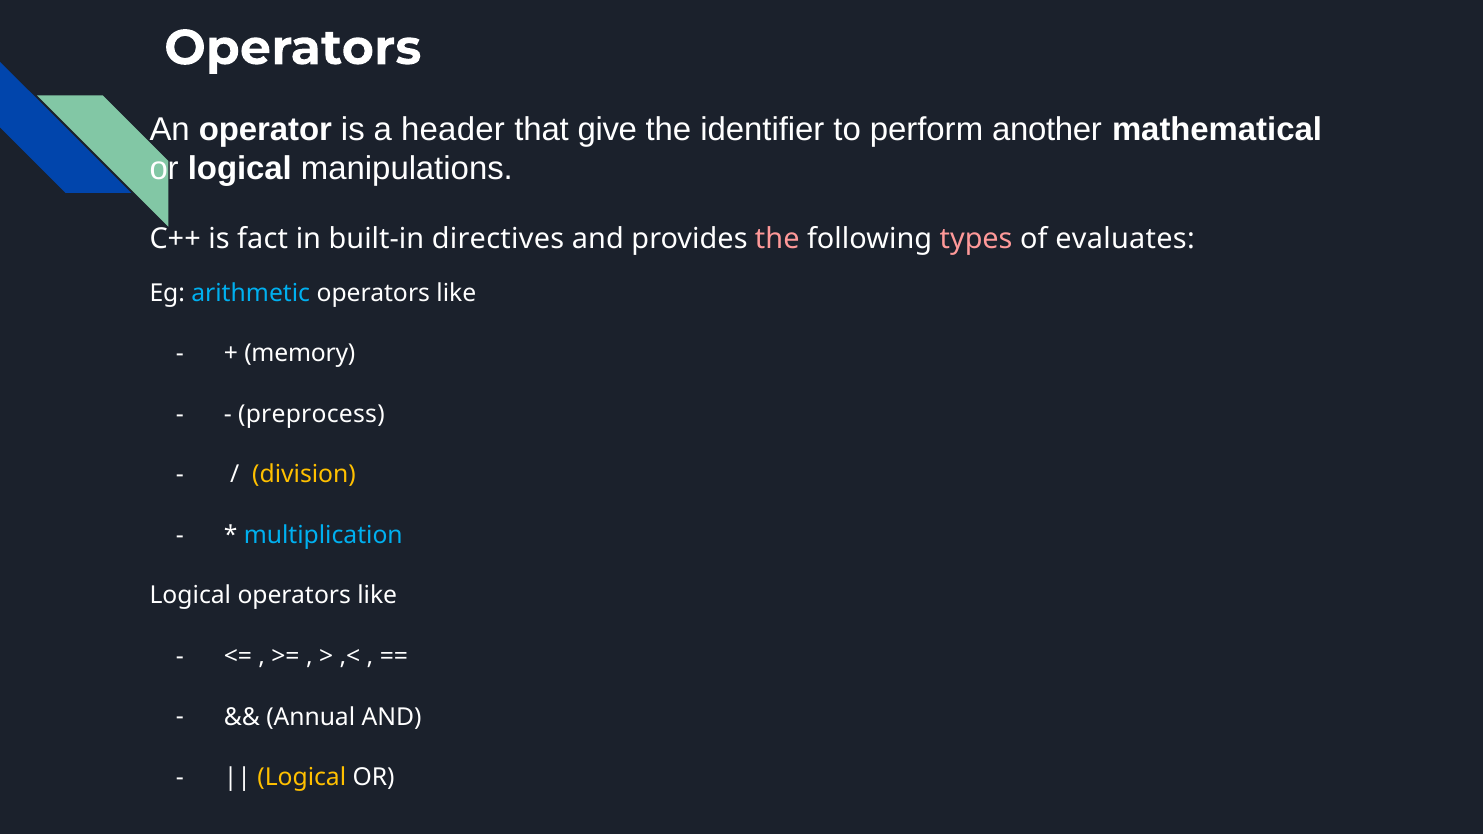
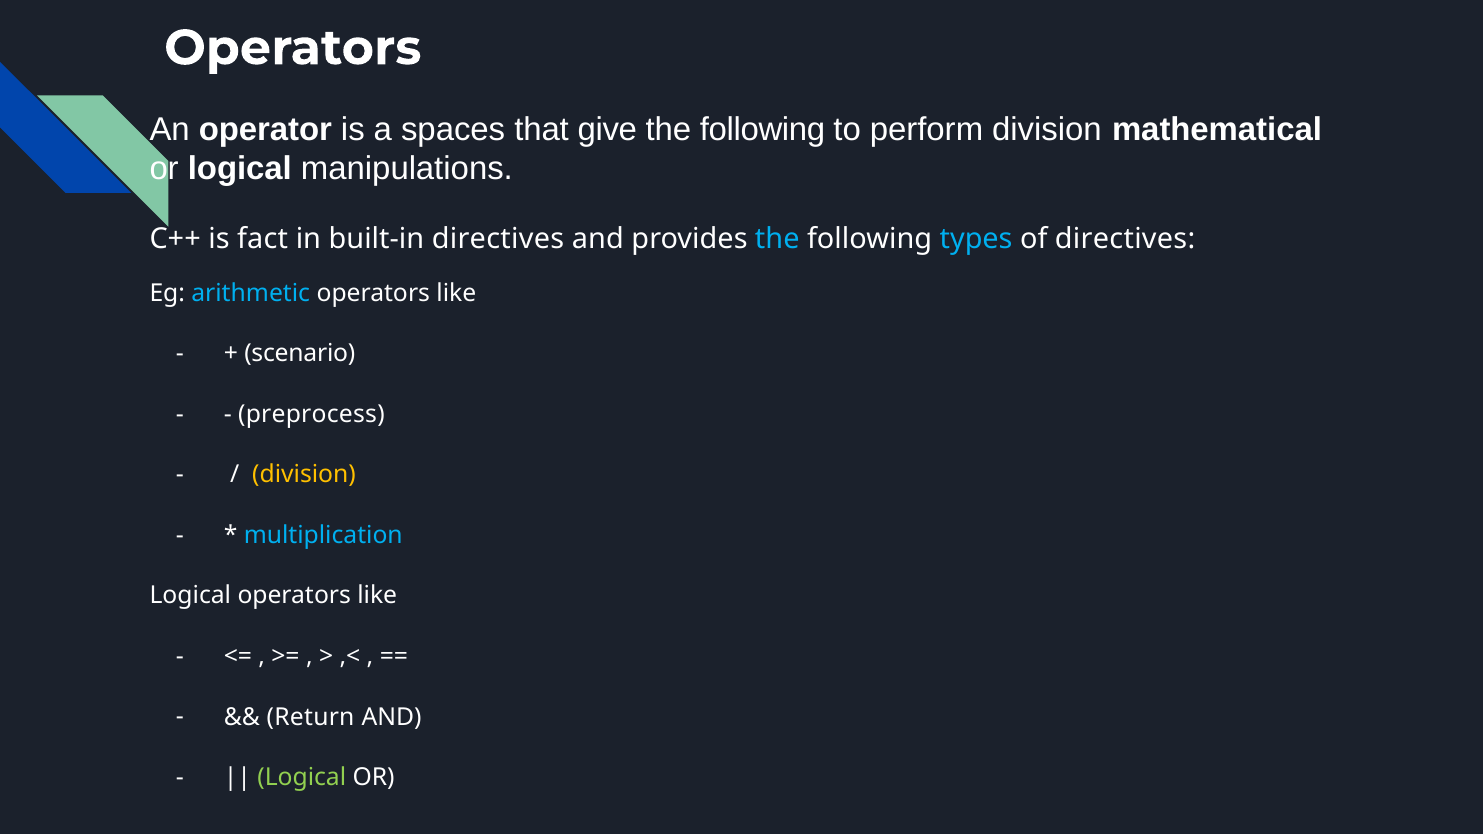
header: header -> spaces
identifier at (762, 129): identifier -> following
perform another: another -> division
the at (777, 239) colour: pink -> light blue
types colour: pink -> light blue
of evaluates: evaluates -> directives
memory: memory -> scenario
Annual: Annual -> Return
Logical at (302, 778) colour: yellow -> light green
